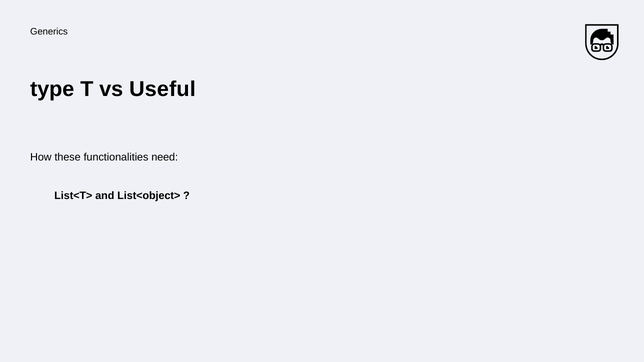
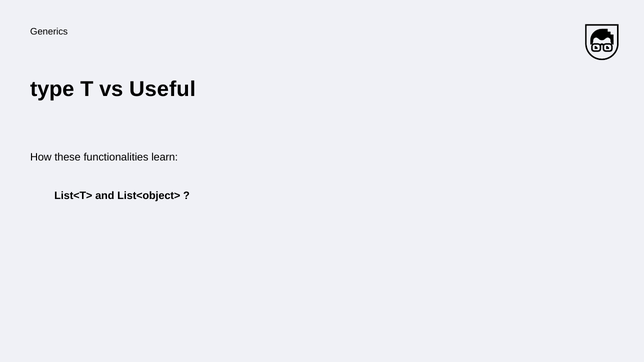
need: need -> learn
